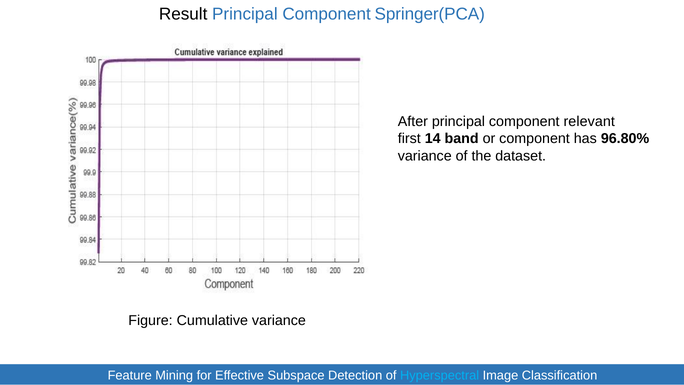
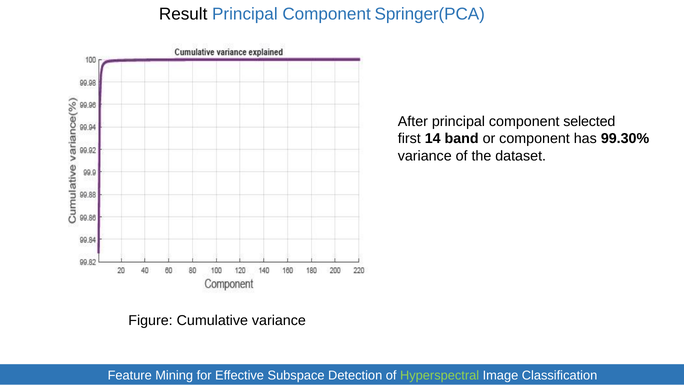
relevant: relevant -> selected
96.80%: 96.80% -> 99.30%
Hyperspectral colour: light blue -> light green
